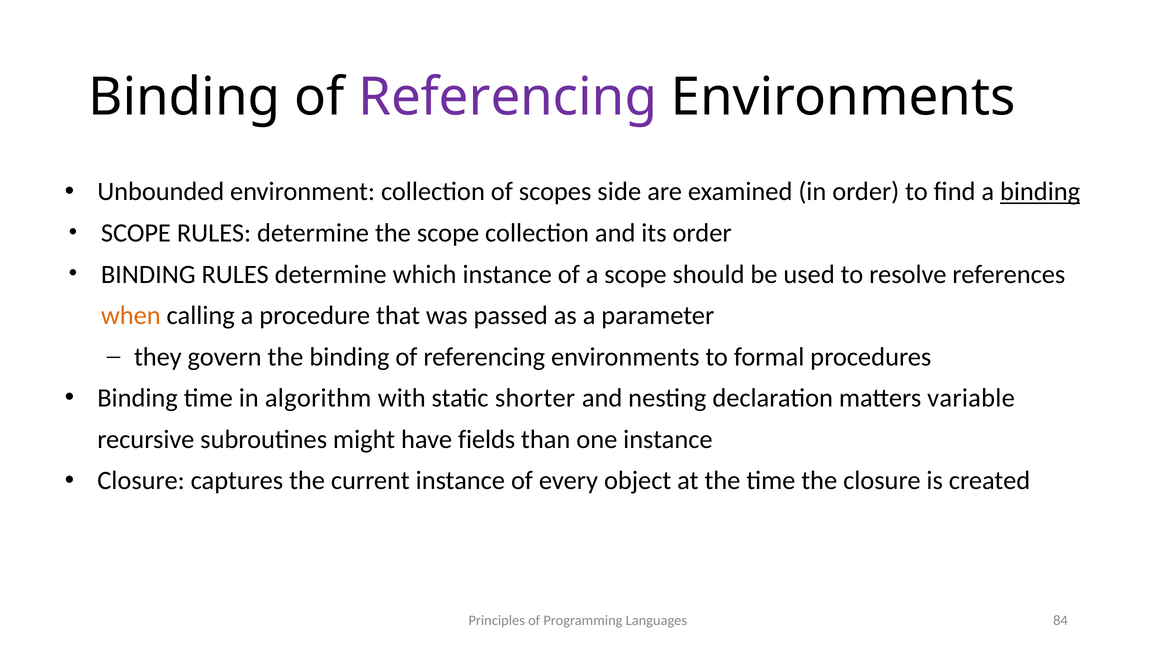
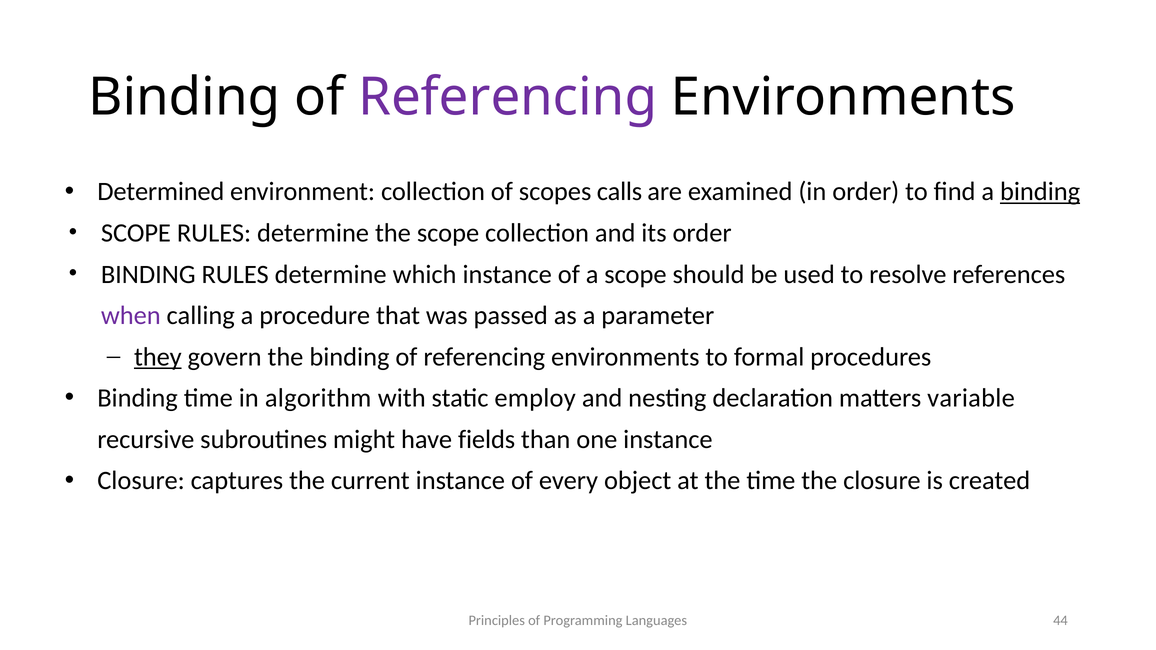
Unbounded: Unbounded -> Determined
side: side -> calls
when colour: orange -> purple
they underline: none -> present
shorter: shorter -> employ
84: 84 -> 44
